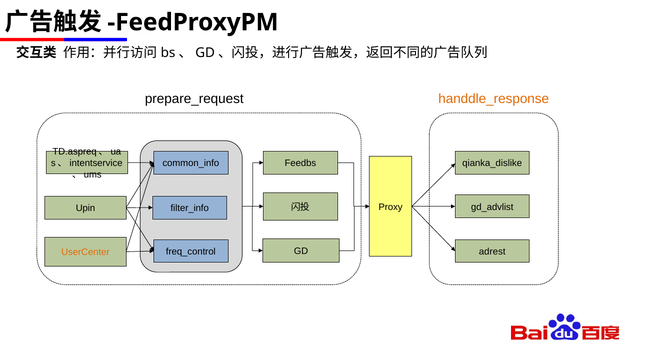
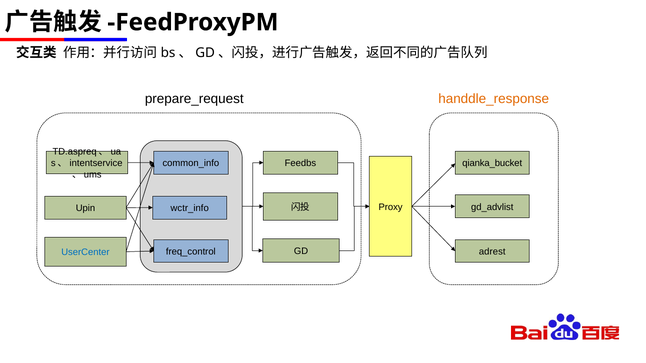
qianka_dislike: qianka_dislike -> qianka_bucket
filter_info: filter_info -> wctr_info
UserCenter colour: orange -> blue
